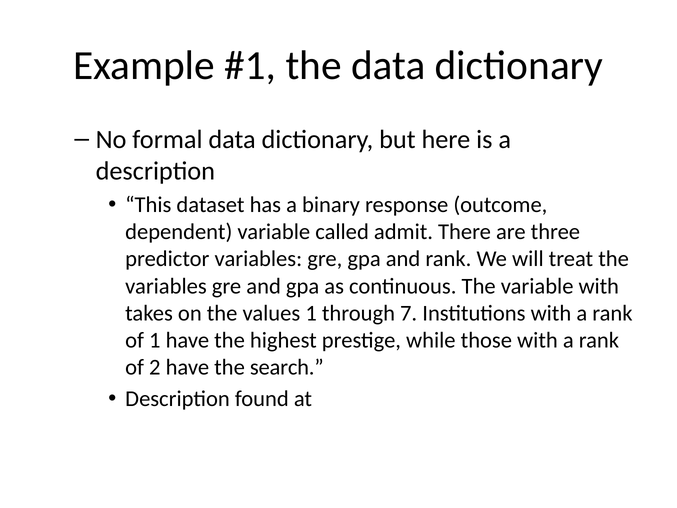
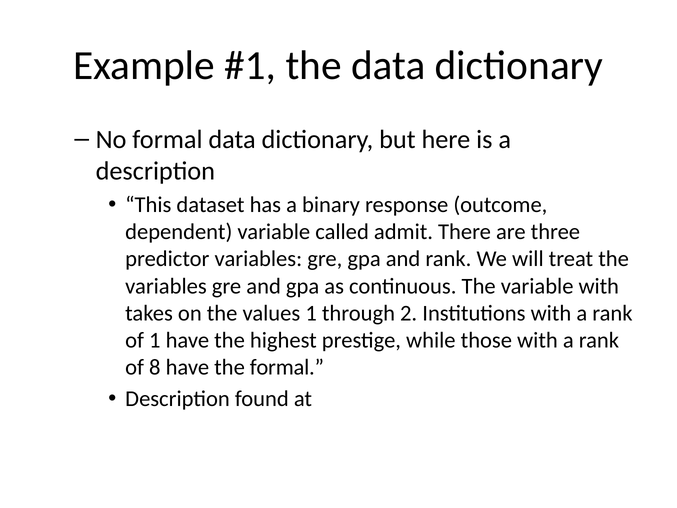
7: 7 -> 2
2: 2 -> 8
the search: search -> formal
